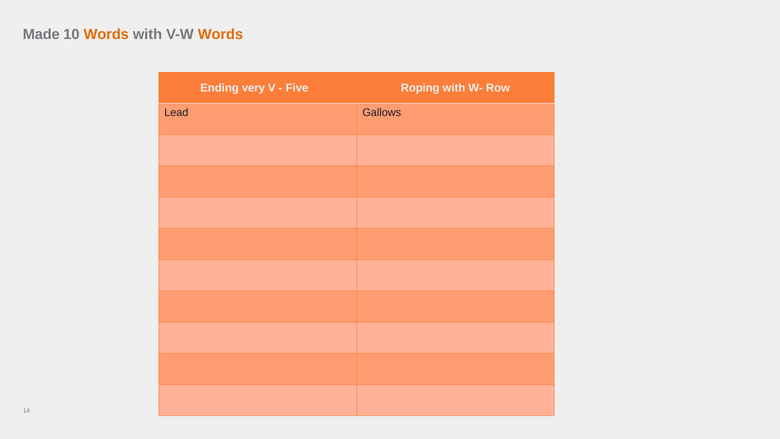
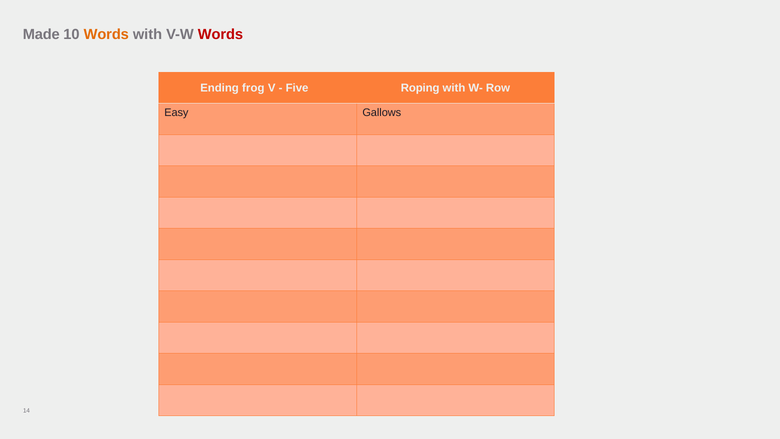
Words at (220, 34) colour: orange -> red
very: very -> frog
Lead: Lead -> Easy
